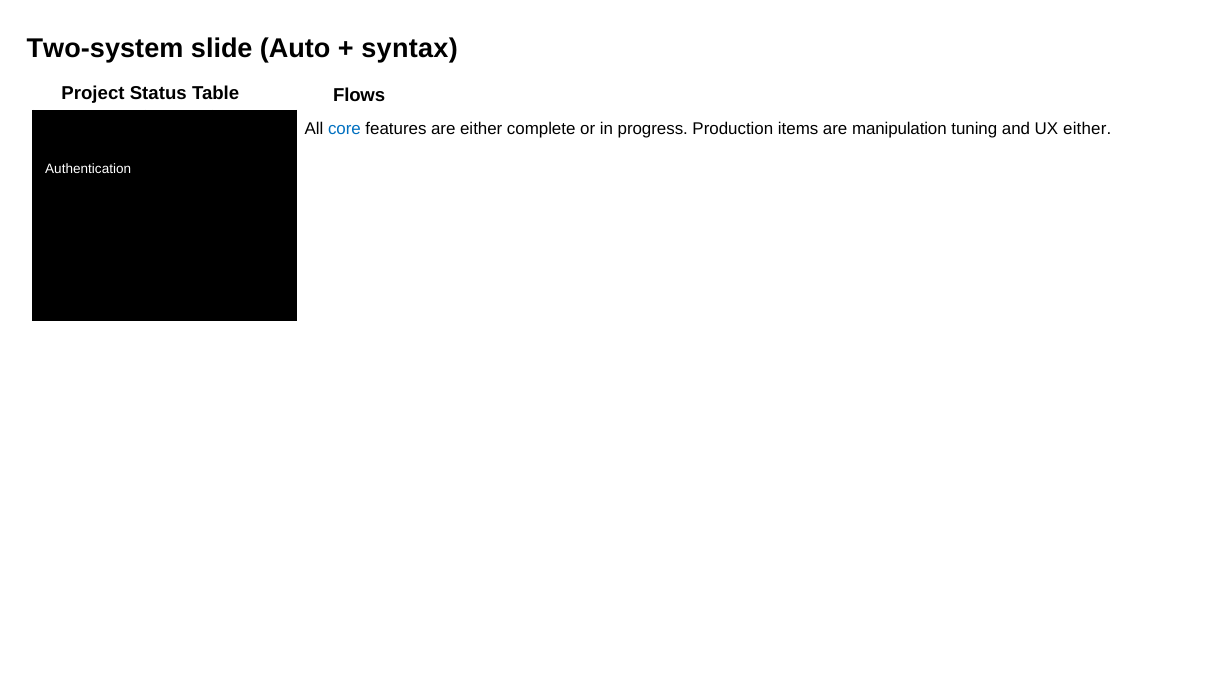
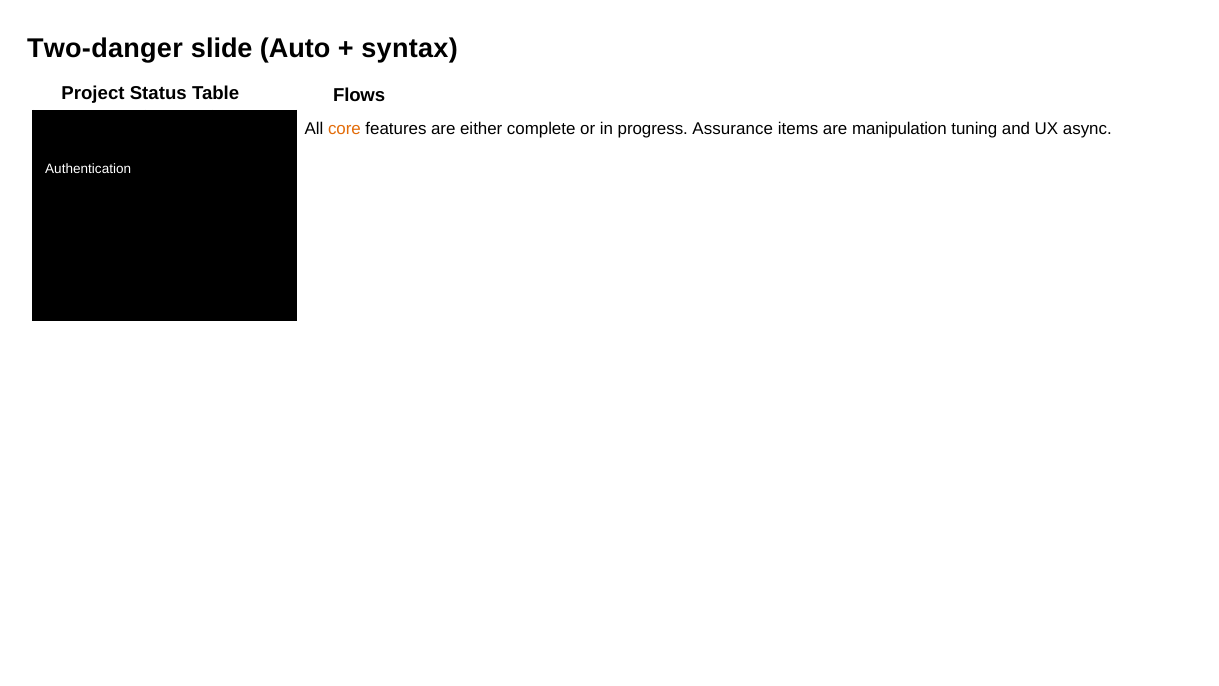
Two-system: Two-system -> Two-danger
core colour: blue -> orange
Production: Production -> Assurance
UX either: either -> async
